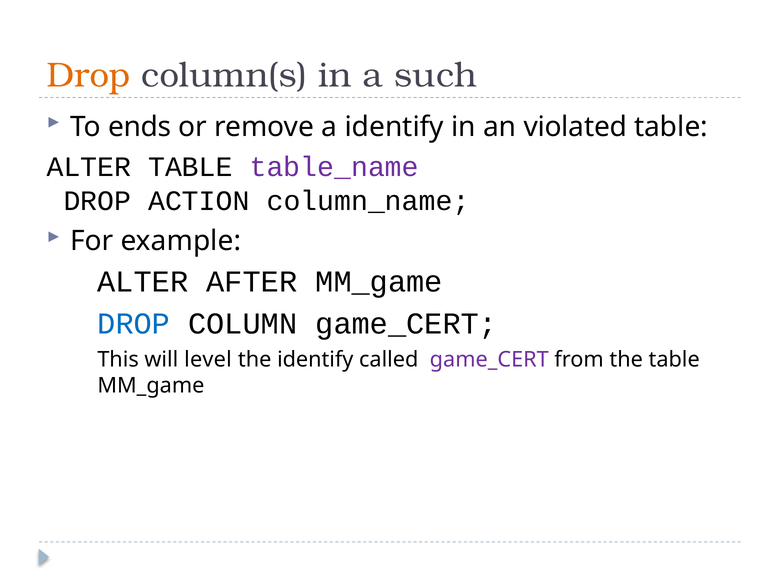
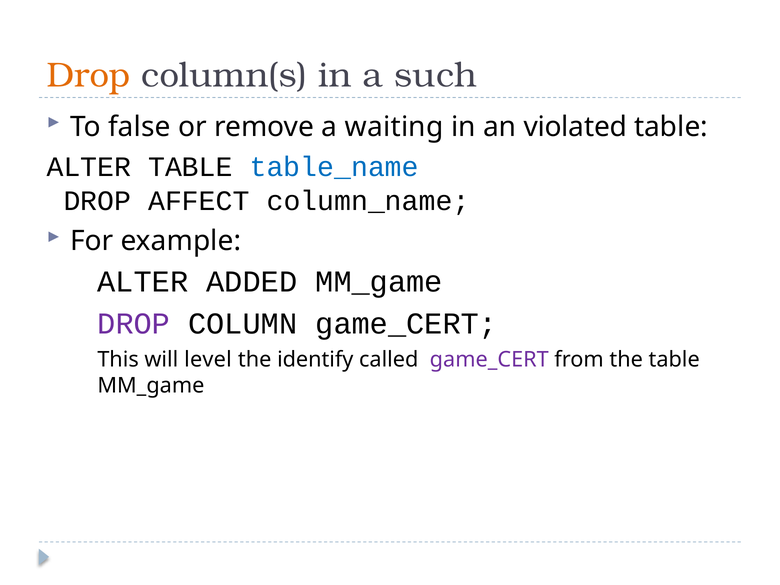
ends: ends -> false
a identify: identify -> waiting
table_name colour: purple -> blue
ACTION: ACTION -> AFFECT
AFTER: AFTER -> ADDED
DROP at (134, 324) colour: blue -> purple
